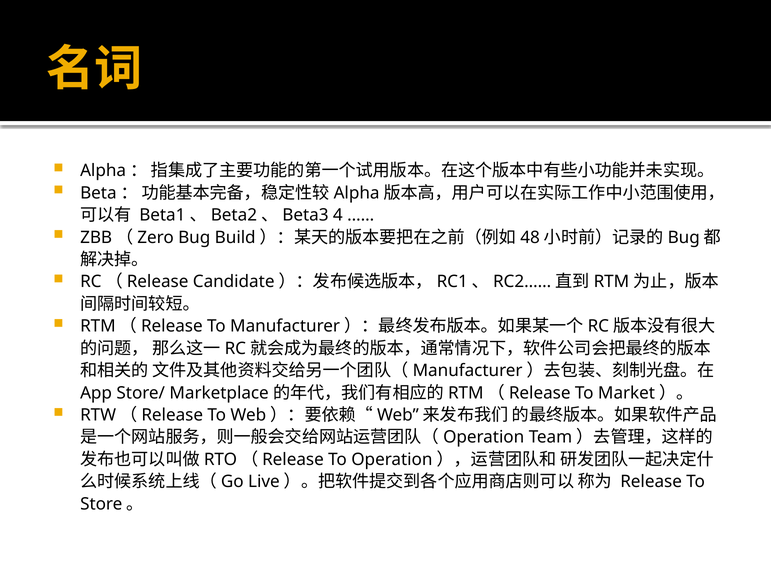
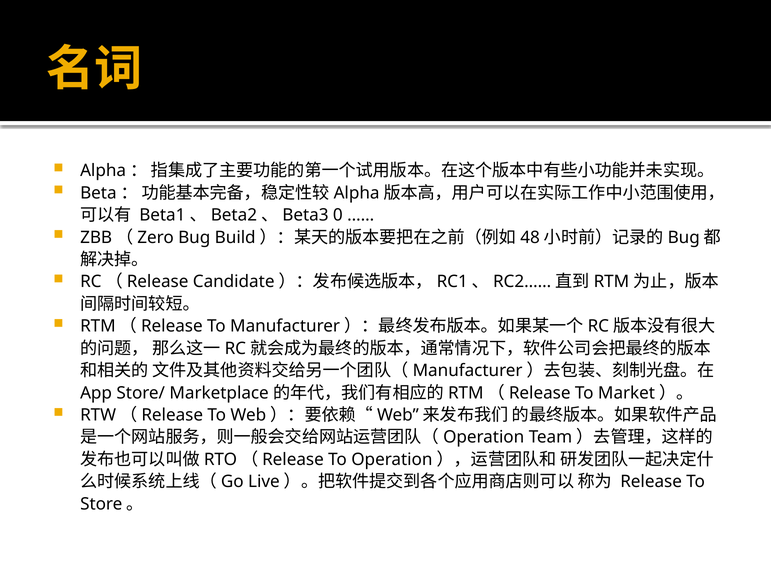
4: 4 -> 0
